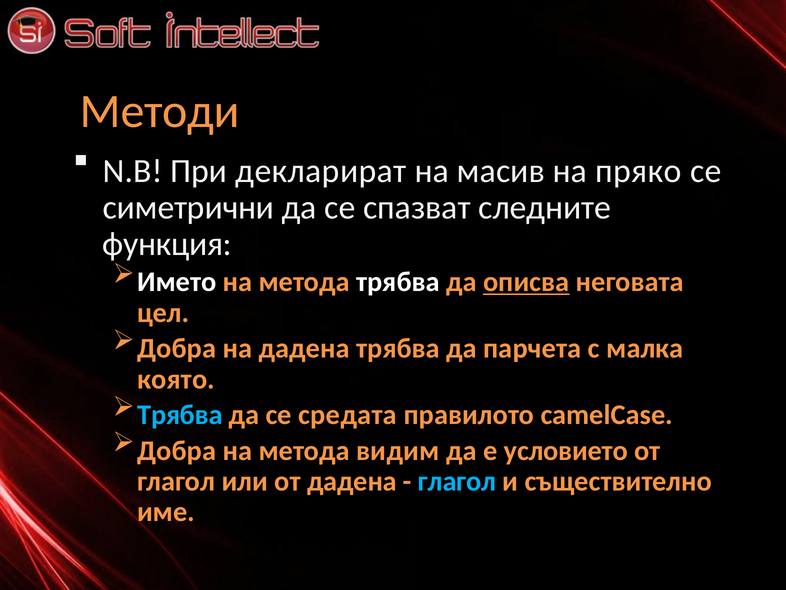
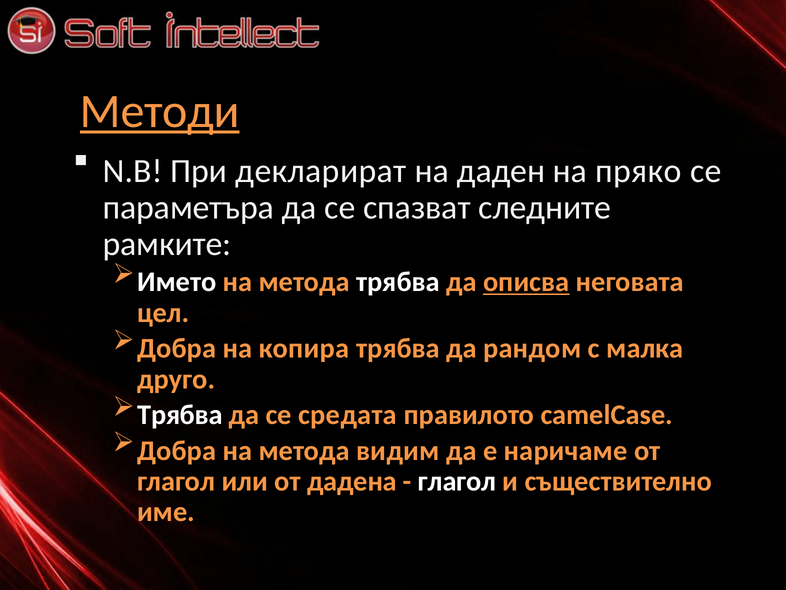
Методи underline: none -> present
масив: масив -> даден
симетрични: симетрични -> параметъра
функция: функция -> рамките
на дадена: дадена -> копира
парчета: парчета -> рандом
която: която -> друго
Трябва at (180, 415) colour: light blue -> white
условието: условието -> наричаме
глагол at (457, 481) colour: light blue -> white
